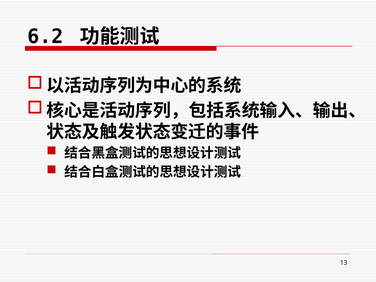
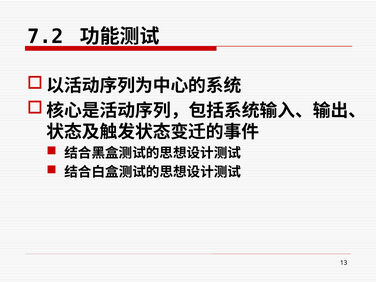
6.2: 6.2 -> 7.2
